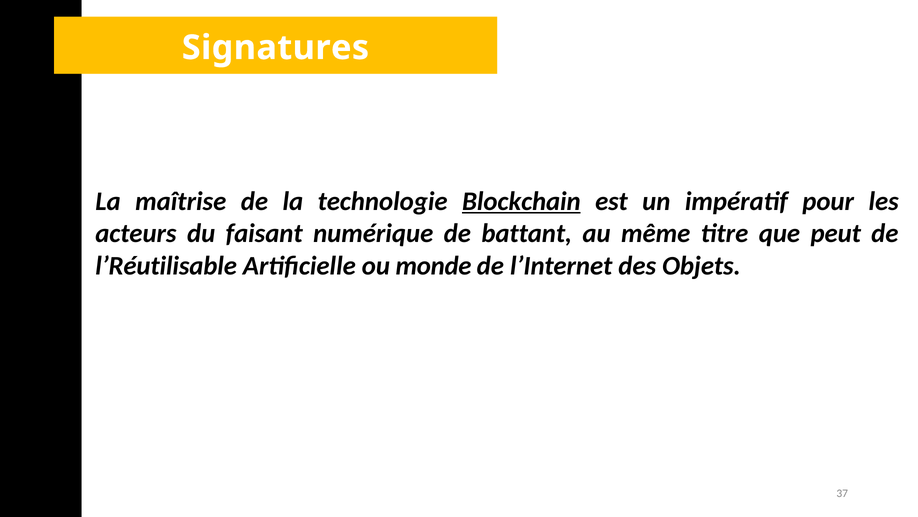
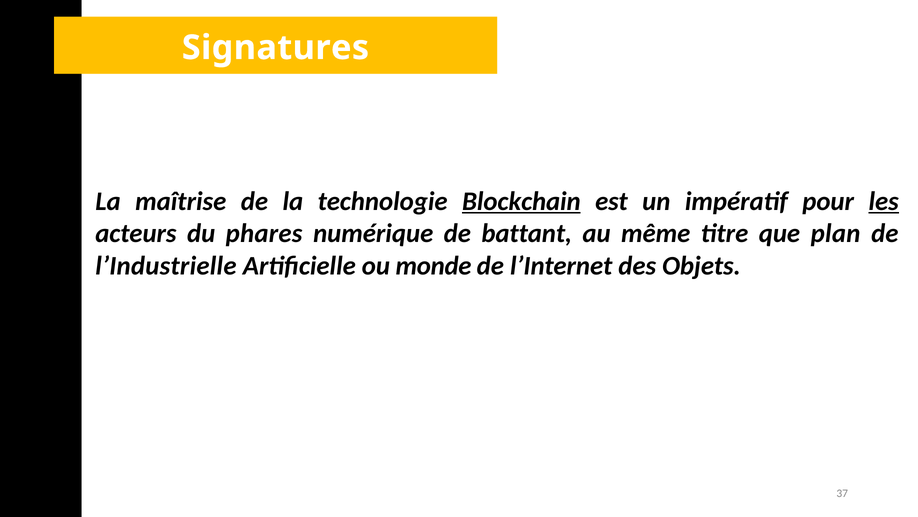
les underline: none -> present
faisant: faisant -> phares
peut: peut -> plan
l’Réutilisable: l’Réutilisable -> l’Industrielle
